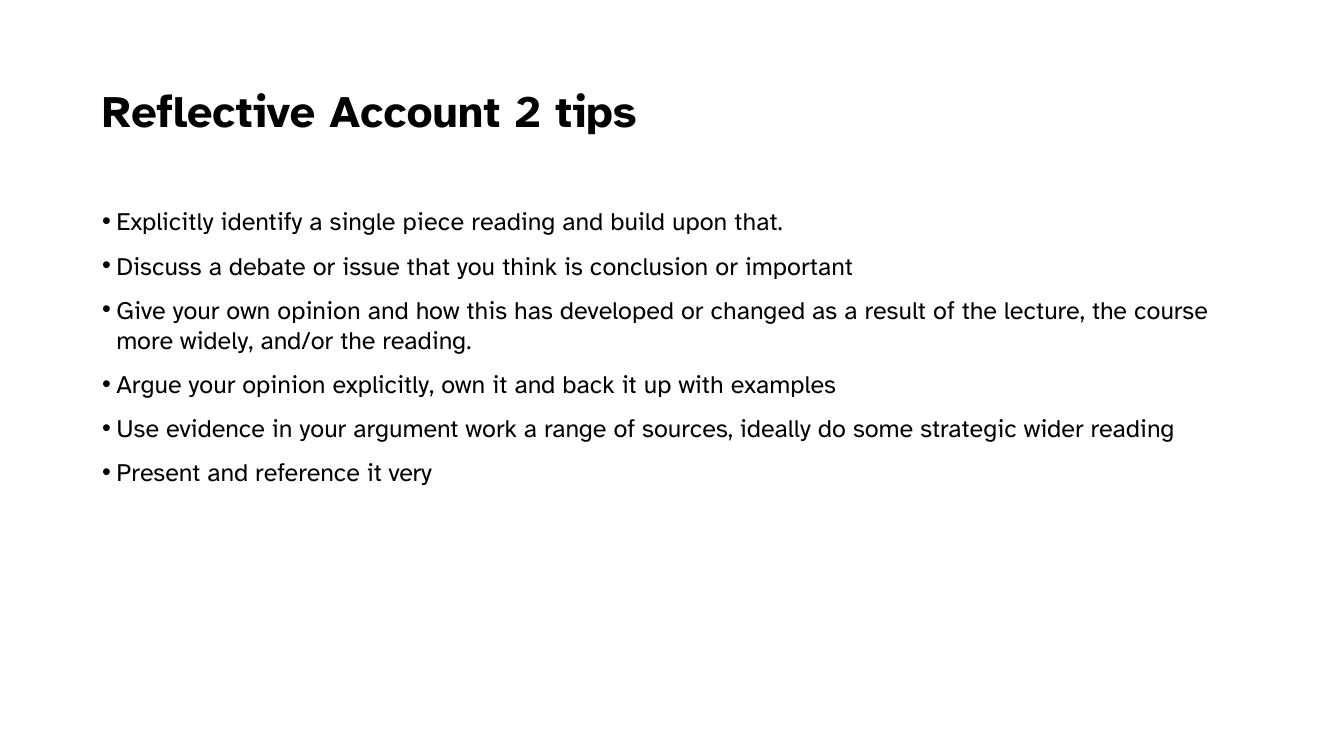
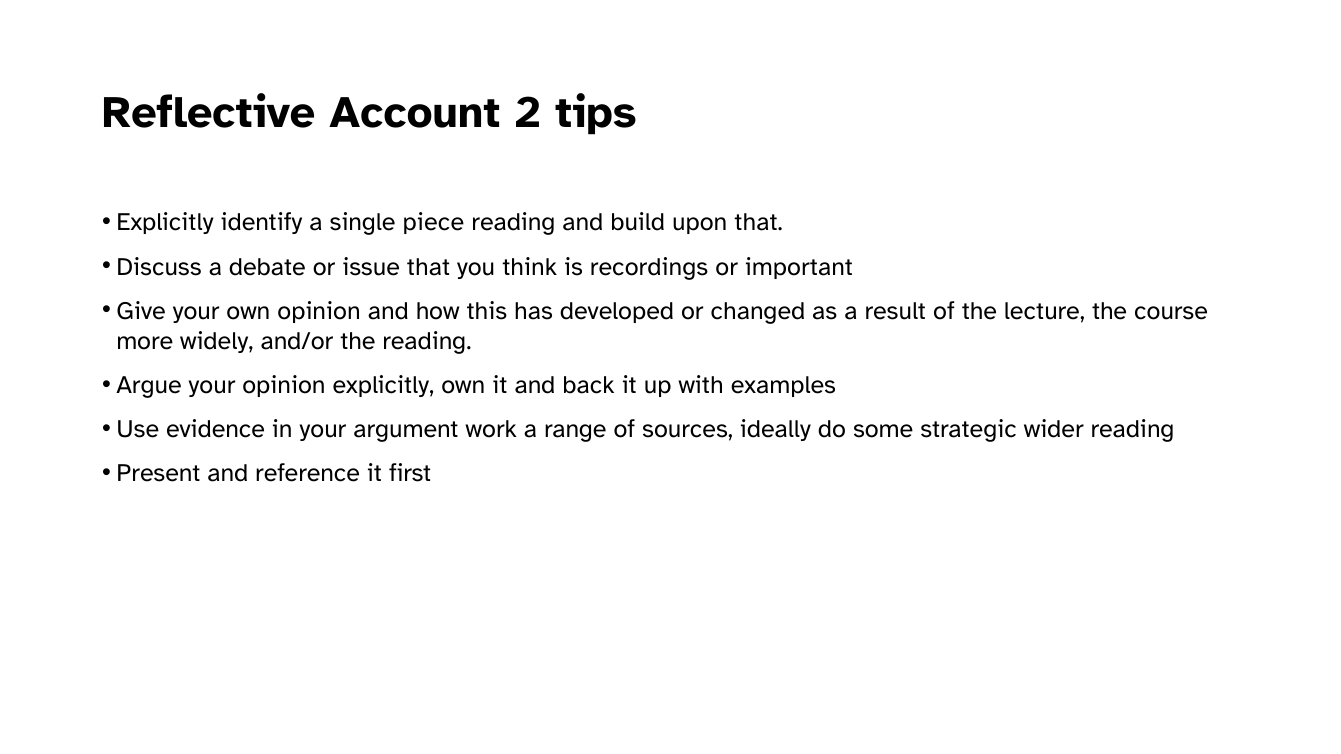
conclusion: conclusion -> recordings
very: very -> first
